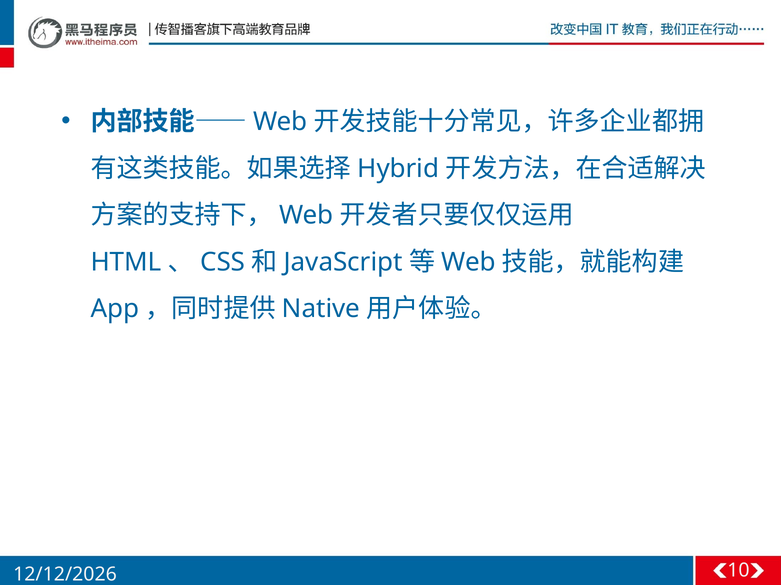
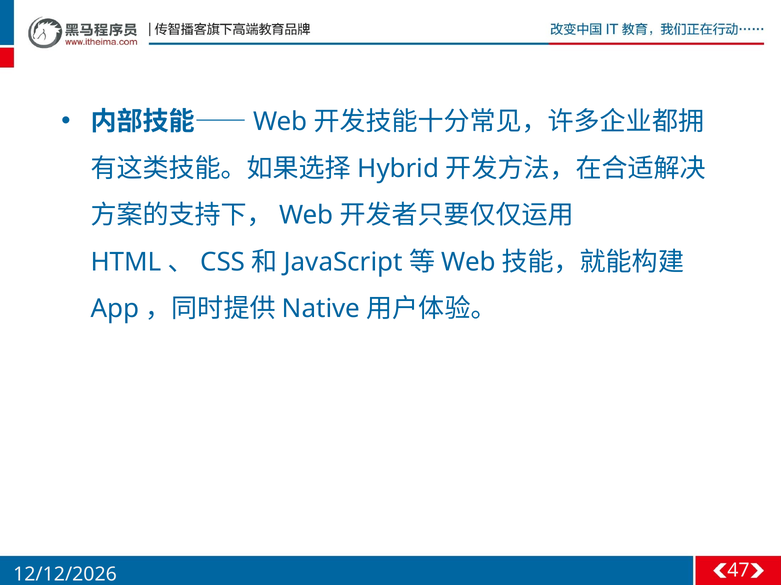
10: 10 -> 47
